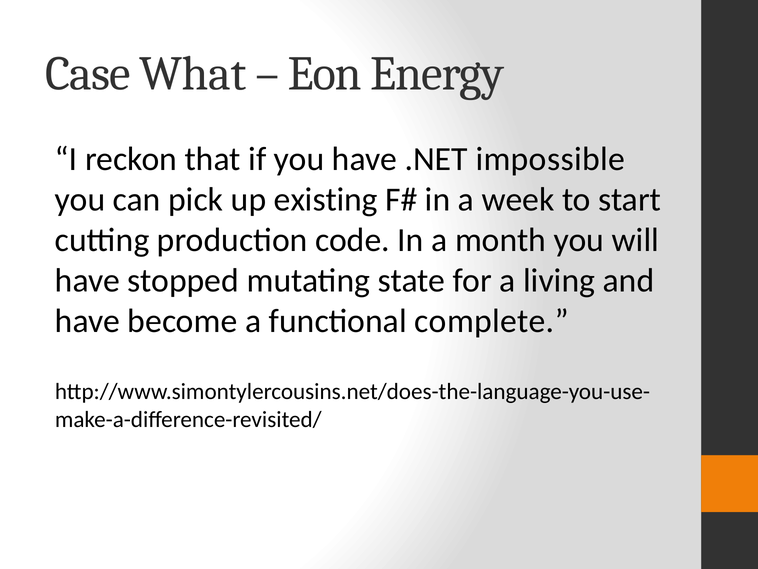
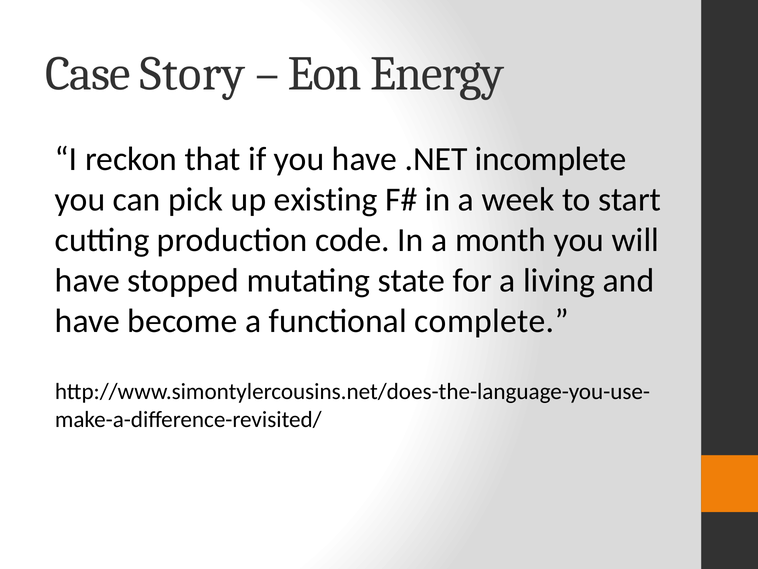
What: What -> Story
impossible: impossible -> incomplete
